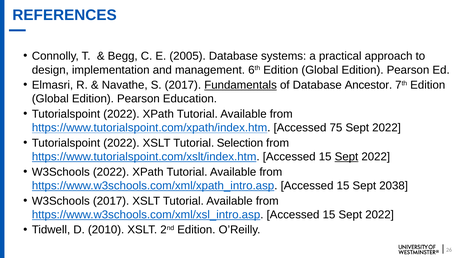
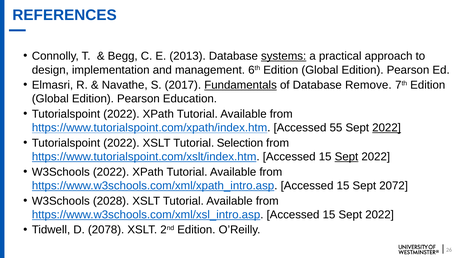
2005: 2005 -> 2013
systems underline: none -> present
Ancestor: Ancestor -> Remove
75: 75 -> 55
2022 at (387, 128) underline: none -> present
2038: 2038 -> 2072
W3Schools 2017: 2017 -> 2028
2010: 2010 -> 2078
